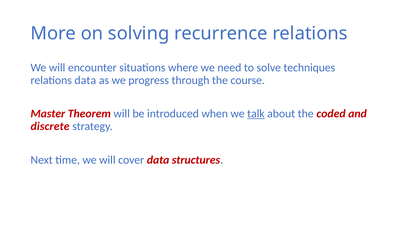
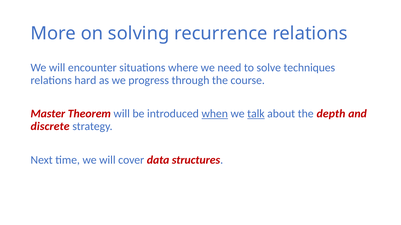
relations data: data -> hard
when underline: none -> present
coded: coded -> depth
